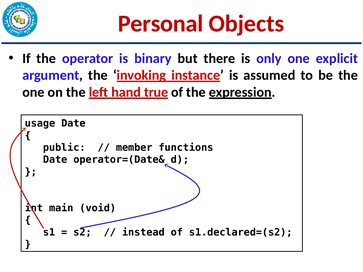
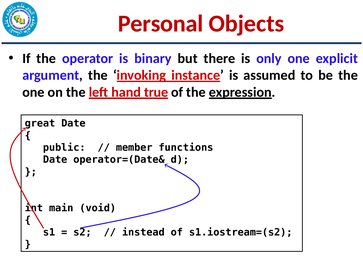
usage: usage -> great
s1.declared=(s2: s1.declared=(s2 -> s1.iostream=(s2
